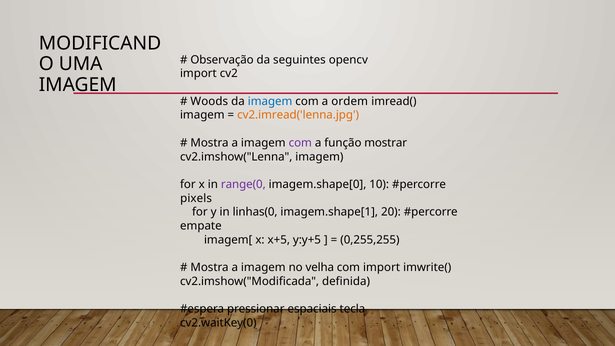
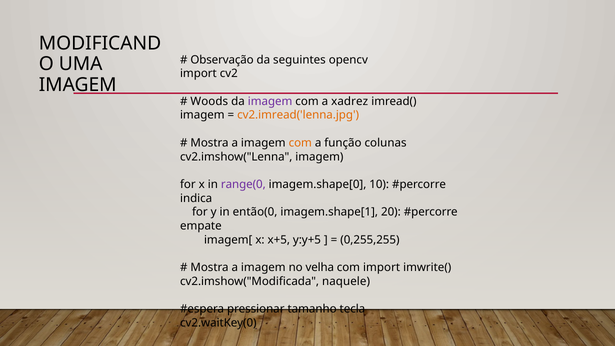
imagem at (270, 101) colour: blue -> purple
ordem: ordem -> xadrez
com at (300, 143) colour: purple -> orange
mostrar: mostrar -> colunas
pixels: pixels -> indica
linhas(0: linhas(0 -> então(0
definida: definida -> naquele
espaciais: espaciais -> tamanho
